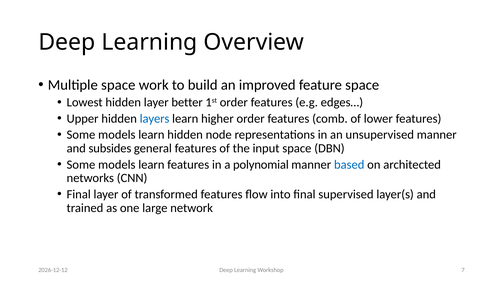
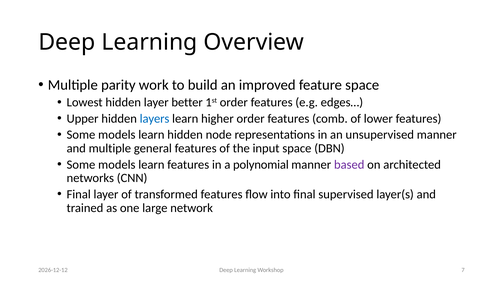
Multiple space: space -> parity
and subsides: subsides -> multiple
based colour: blue -> purple
